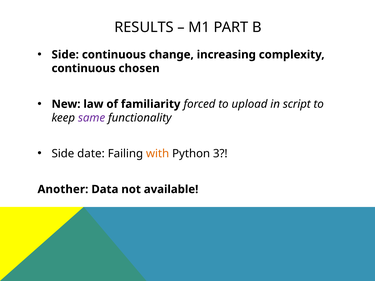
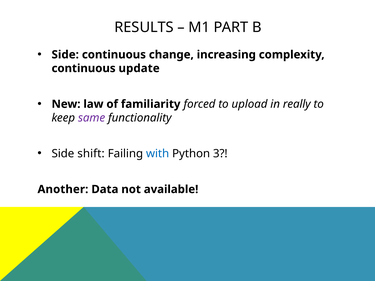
chosen: chosen -> update
script: script -> really
date: date -> shift
with colour: orange -> blue
